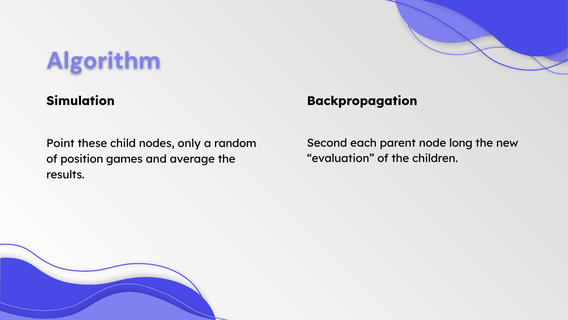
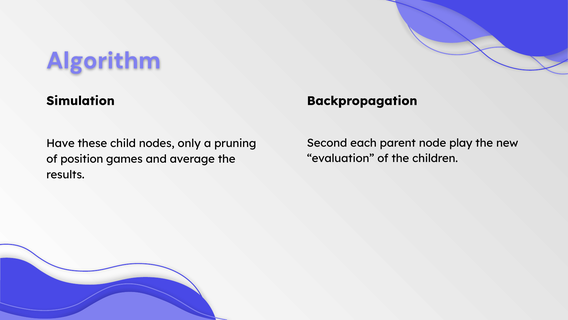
long: long -> play
Point: Point -> Have
random: random -> pruning
